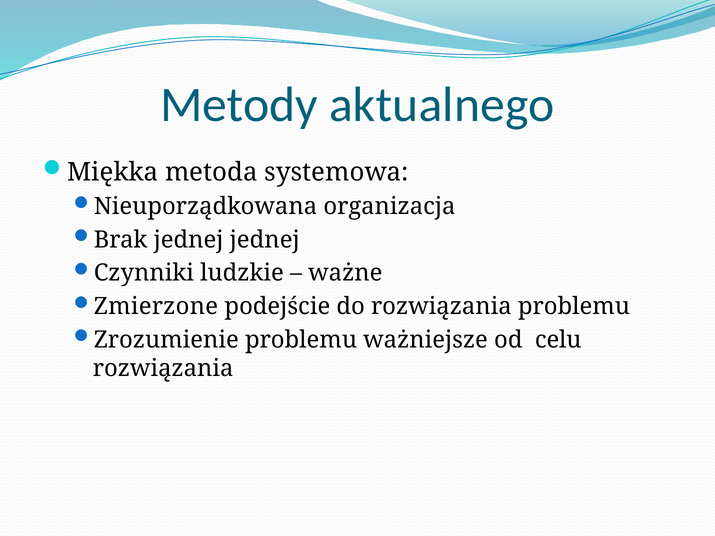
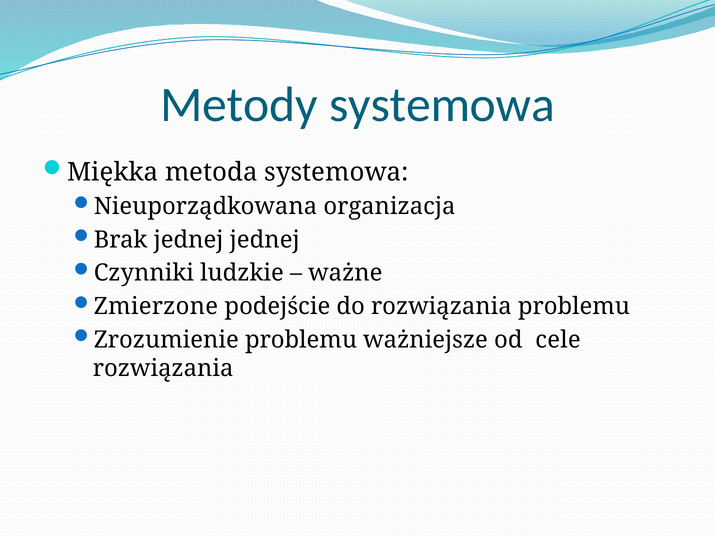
Metody aktualnego: aktualnego -> systemowa
celu: celu -> cele
